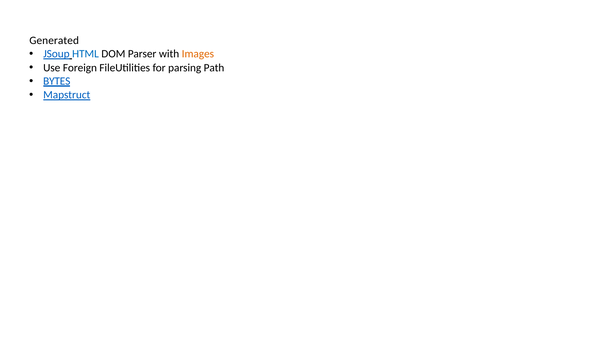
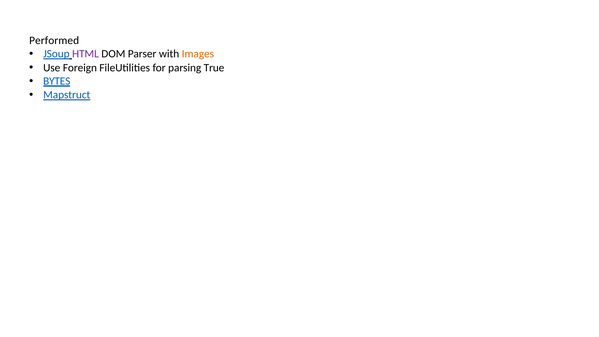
Generated: Generated -> Performed
HTML colour: blue -> purple
Path: Path -> True
